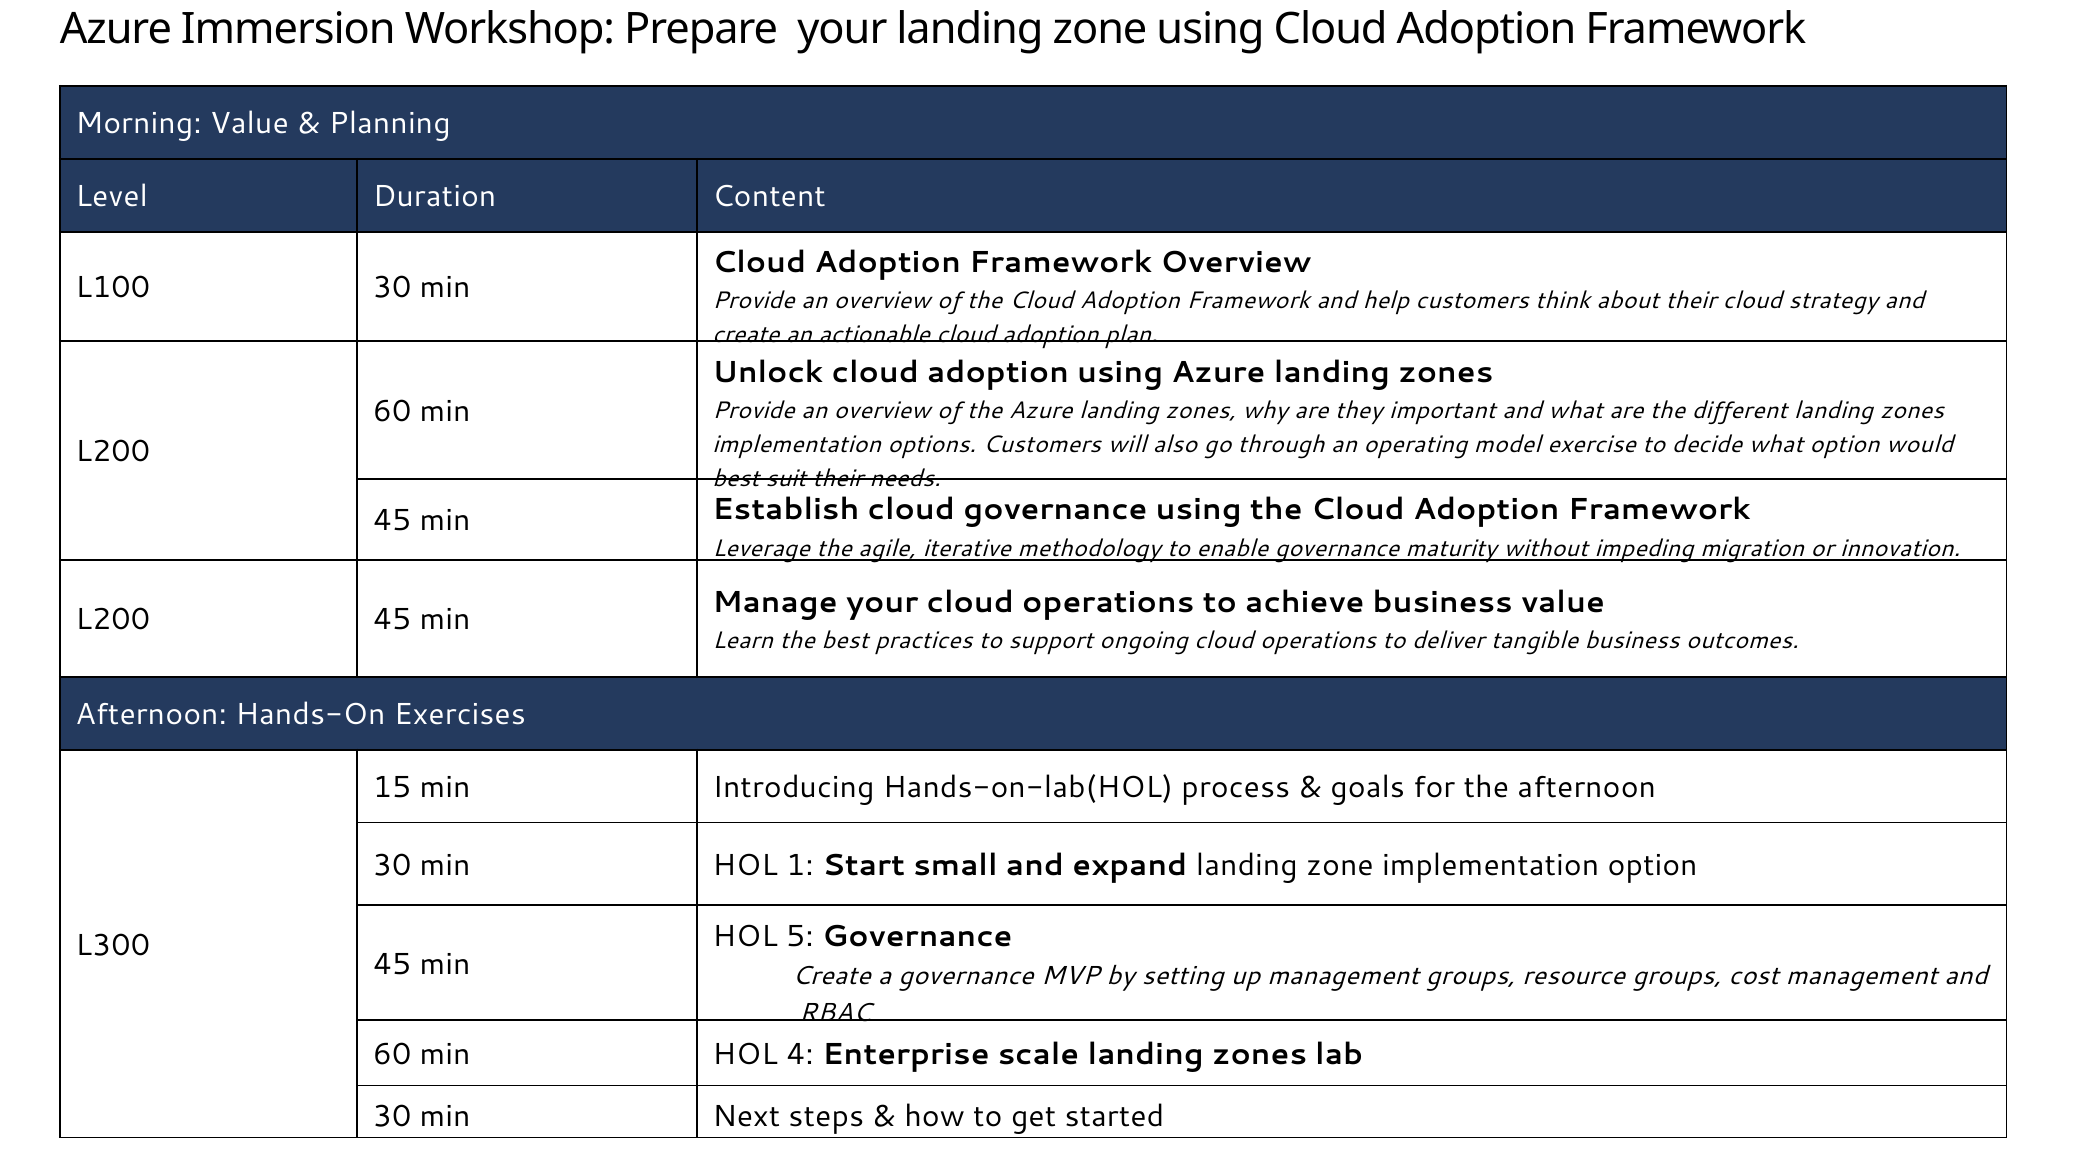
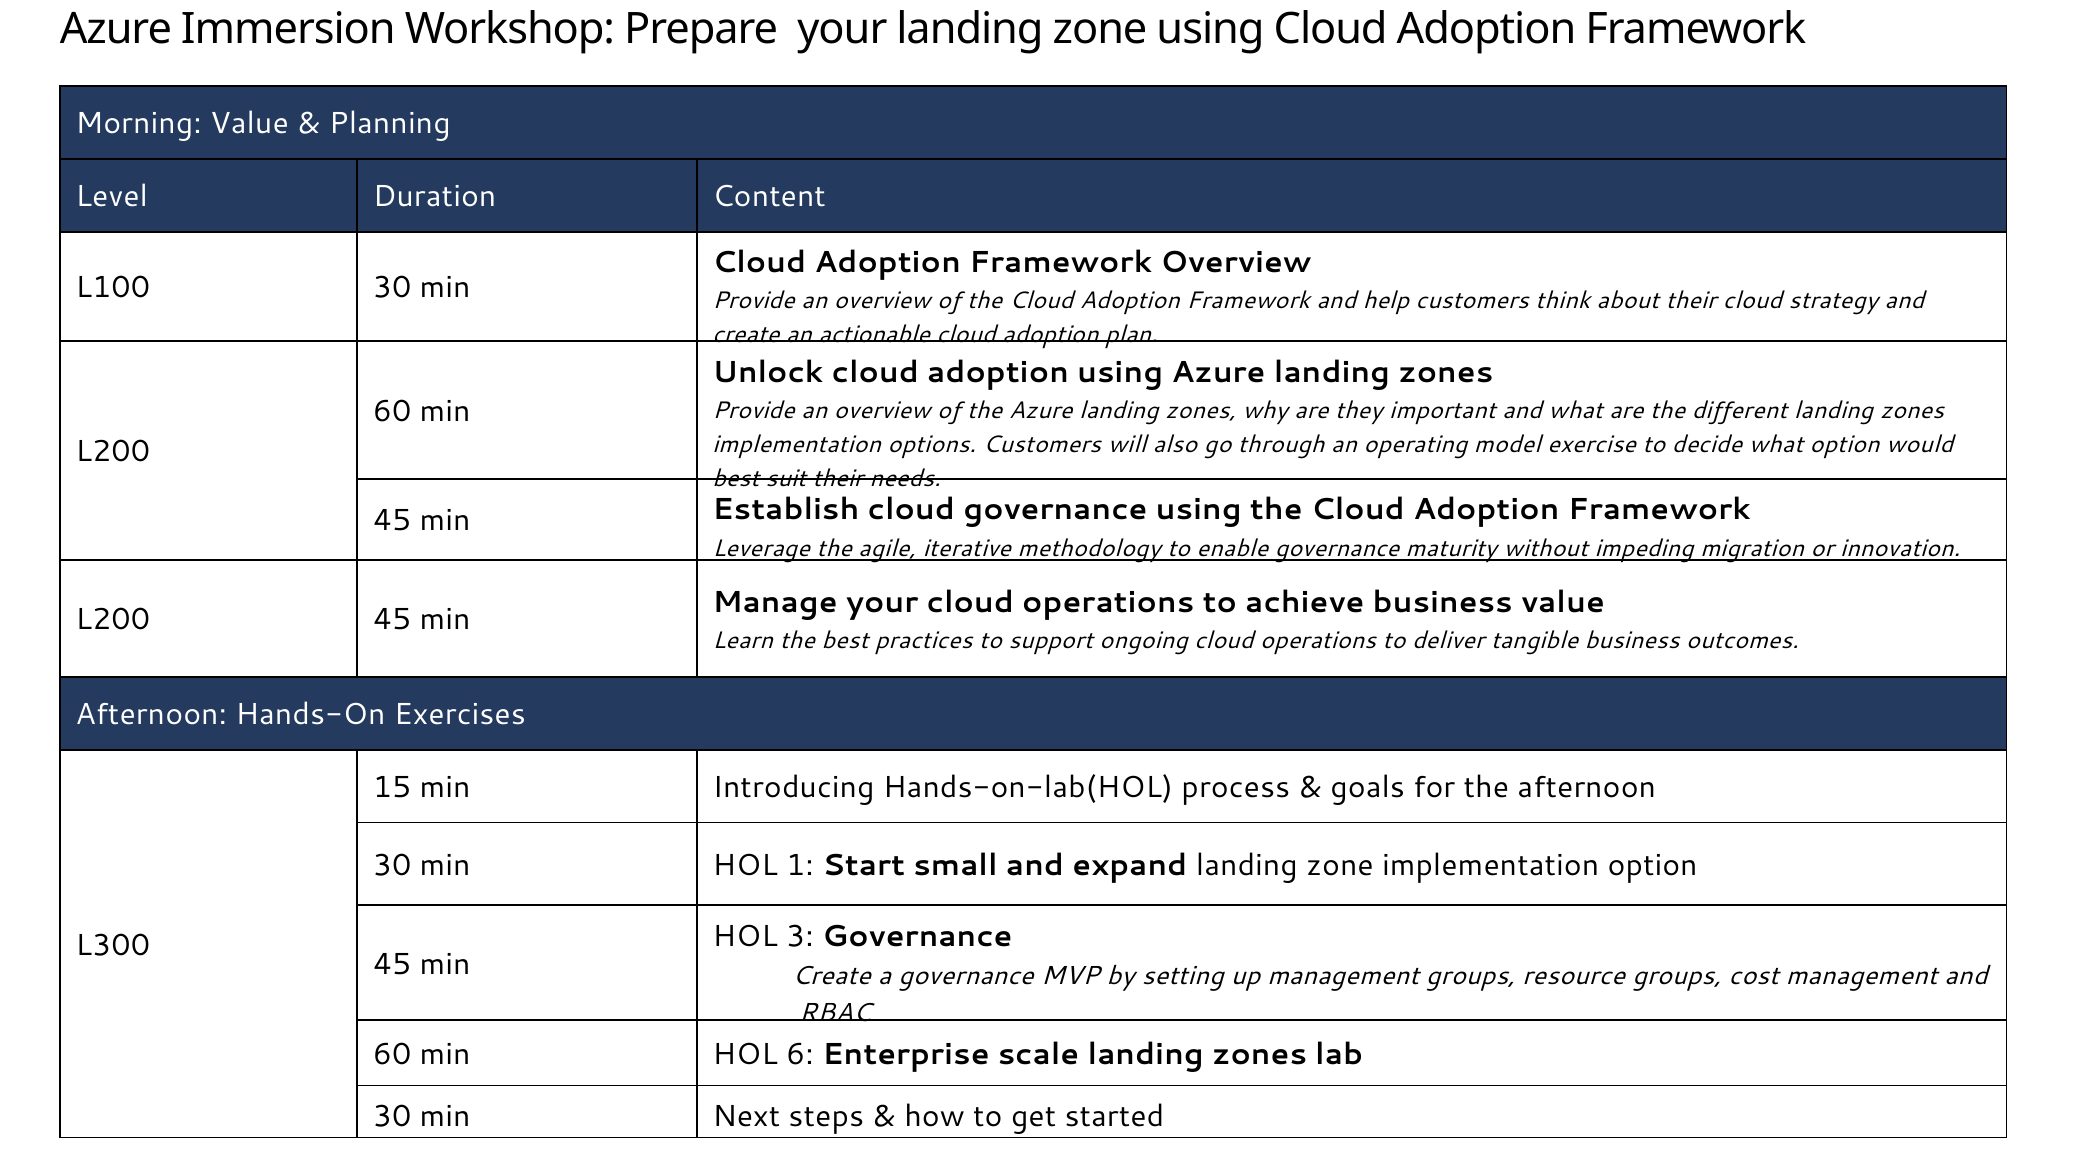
5: 5 -> 3
4: 4 -> 6
